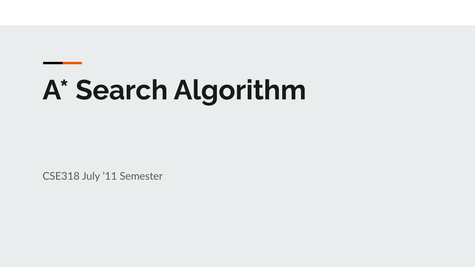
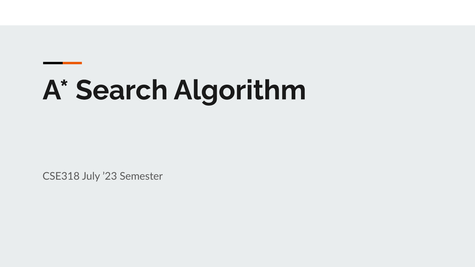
’11: ’11 -> ’23
